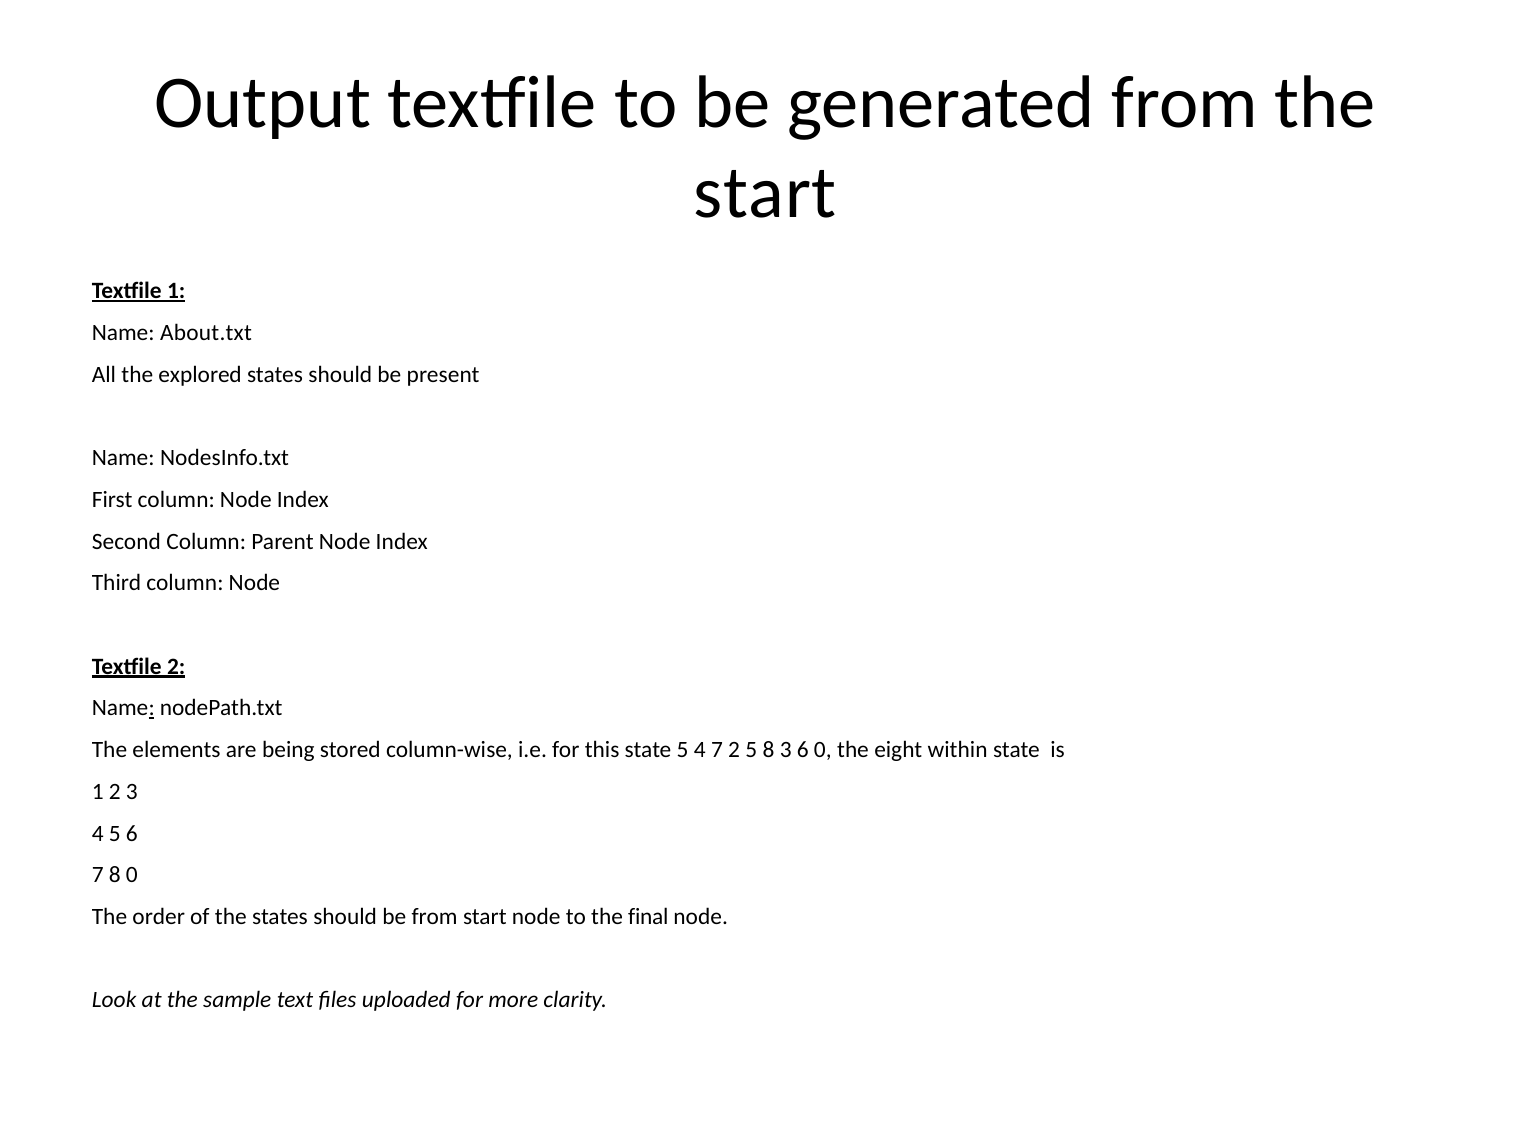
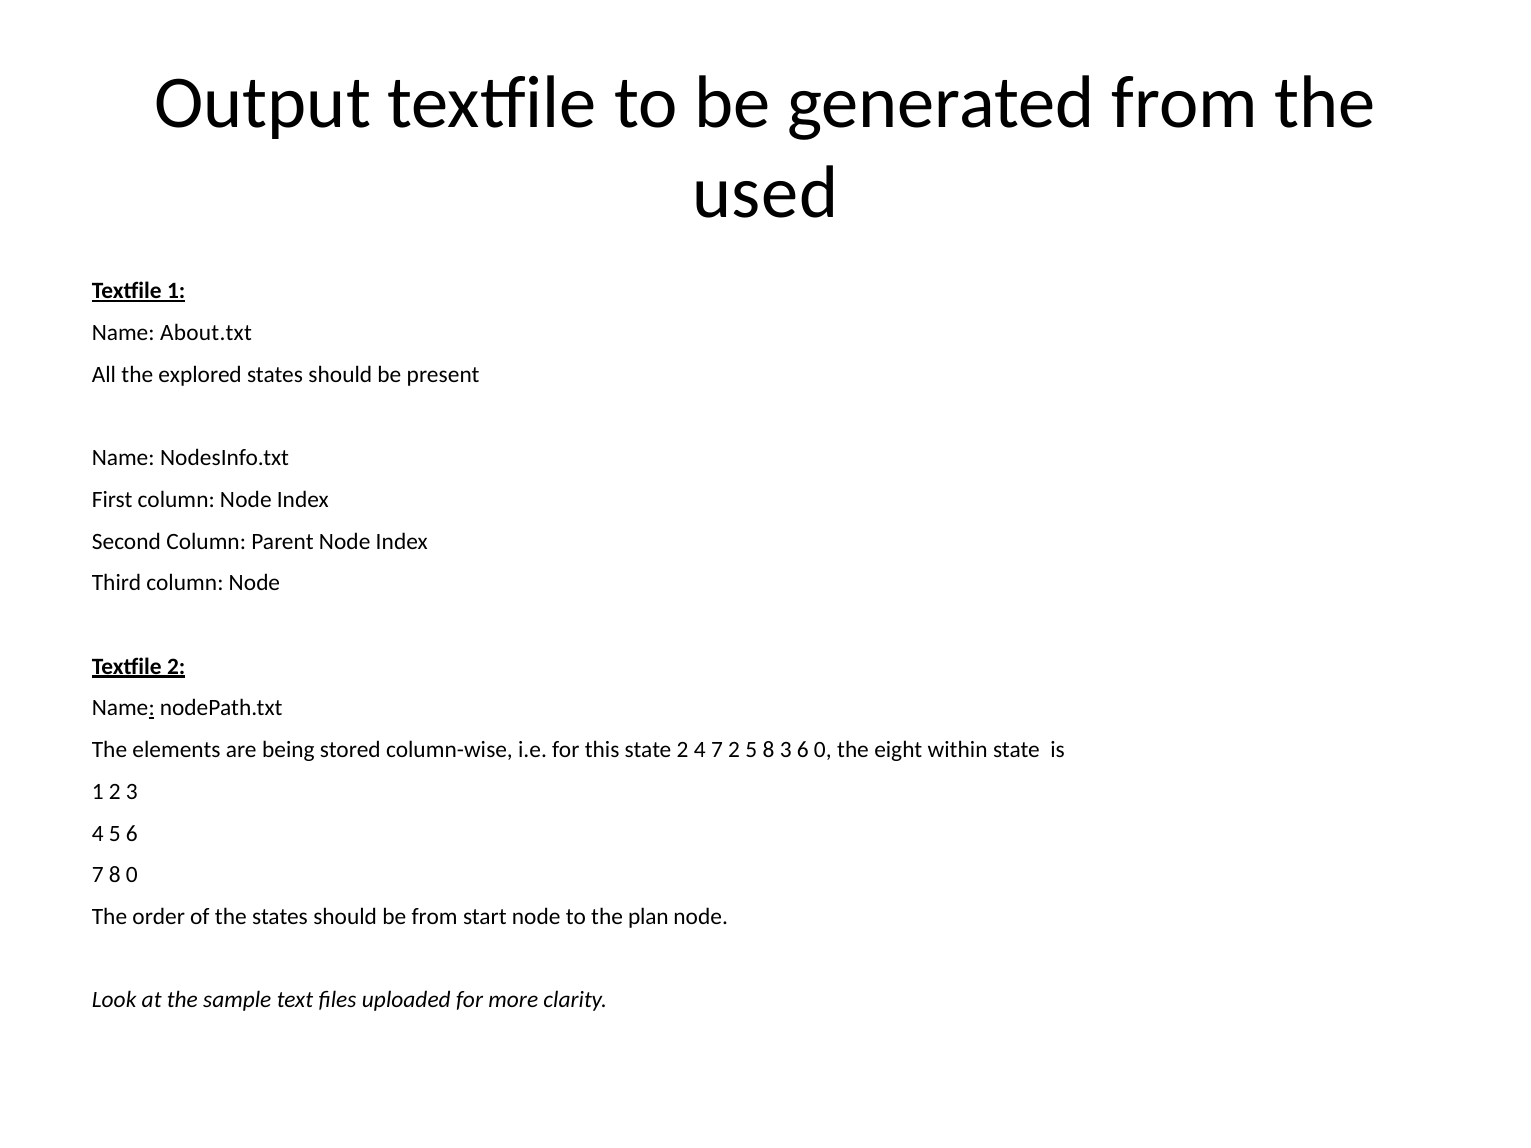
start at (765, 193): start -> used
state 5: 5 -> 2
final: final -> plan
